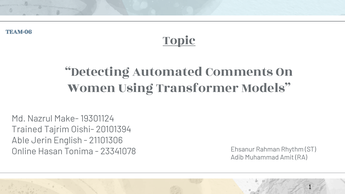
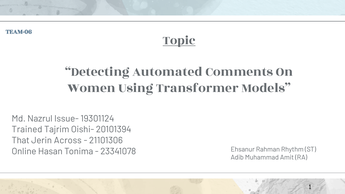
Make-: Make- -> Issue-
Able: Able -> That
English: English -> Across
